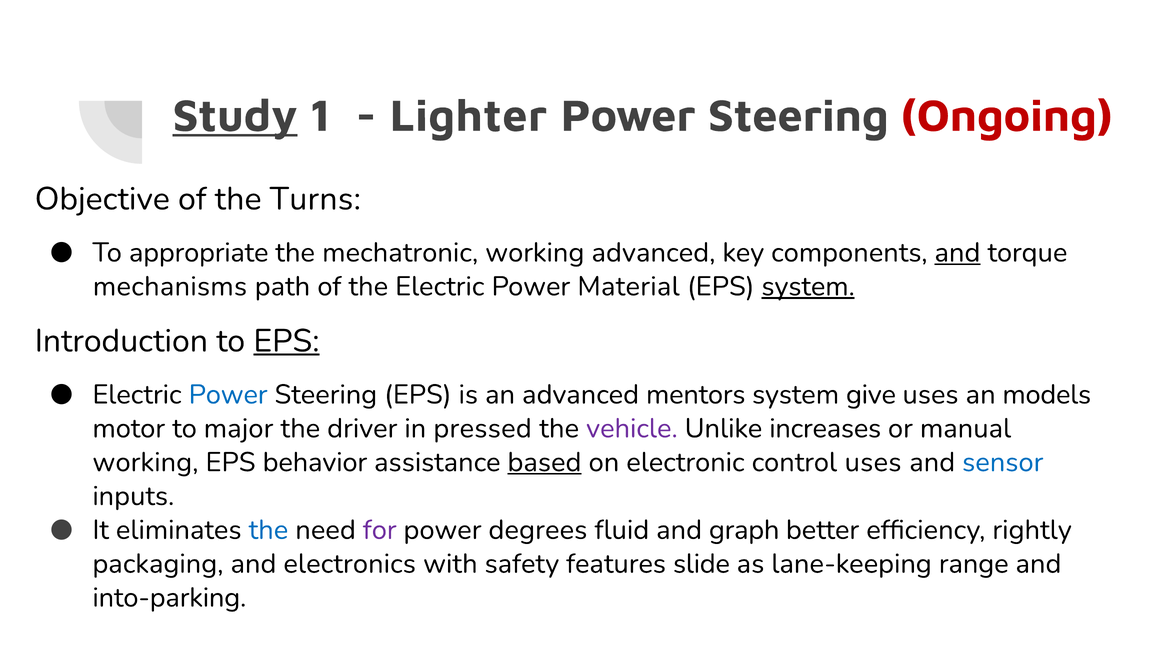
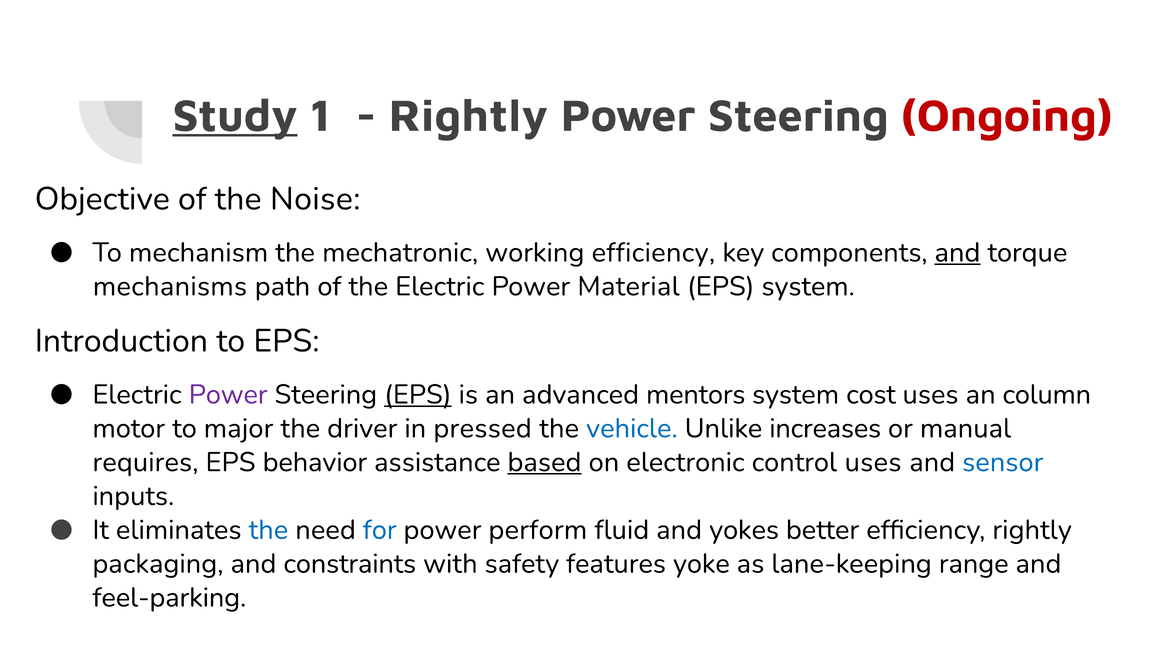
Lighter at (468, 116): Lighter -> Rightly
Turns: Turns -> Noise
appropriate: appropriate -> mechanism
working advanced: advanced -> efficiency
system at (808, 286) underline: present -> none
EPS at (286, 341) underline: present -> none
Power at (228, 395) colour: blue -> purple
EPS at (418, 395) underline: none -> present
give: give -> cost
models: models -> column
vehicle colour: purple -> blue
working at (145, 462): working -> requires
for colour: purple -> blue
degrees: degrees -> perform
graph: graph -> yokes
electronics: electronics -> constraints
slide: slide -> yoke
into-parking: into-parking -> feel-parking
